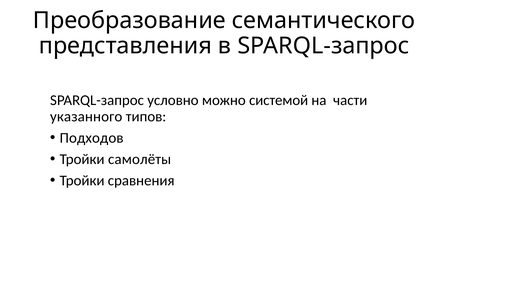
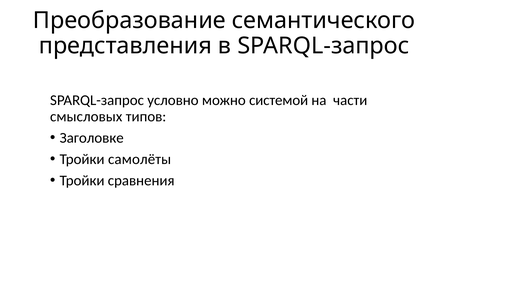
указанного: указанного -> смысловых
Подходов: Подходов -> Заголовке
